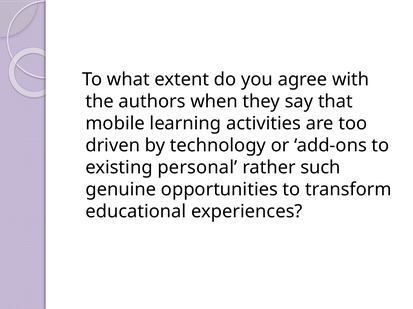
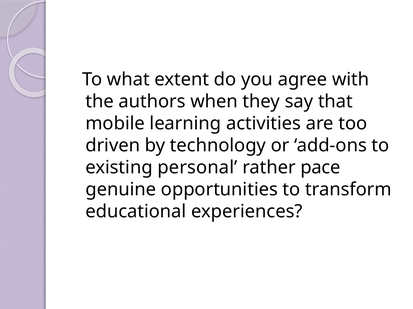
such: such -> pace
